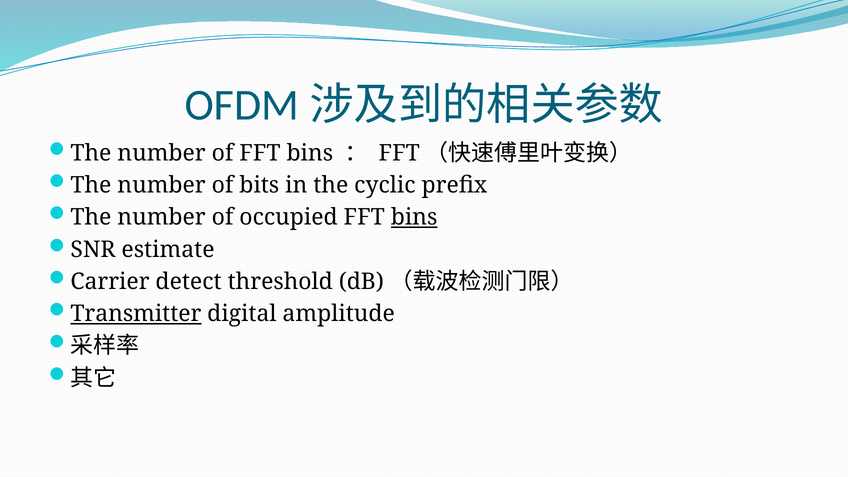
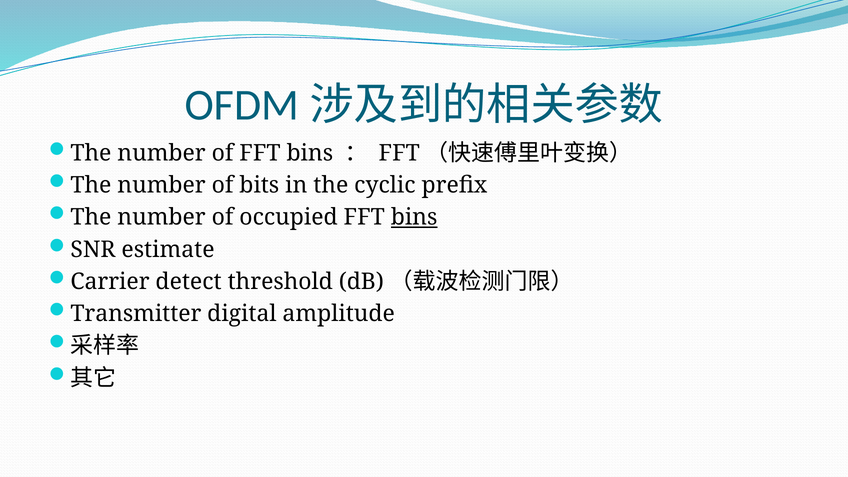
Transmitter underline: present -> none
